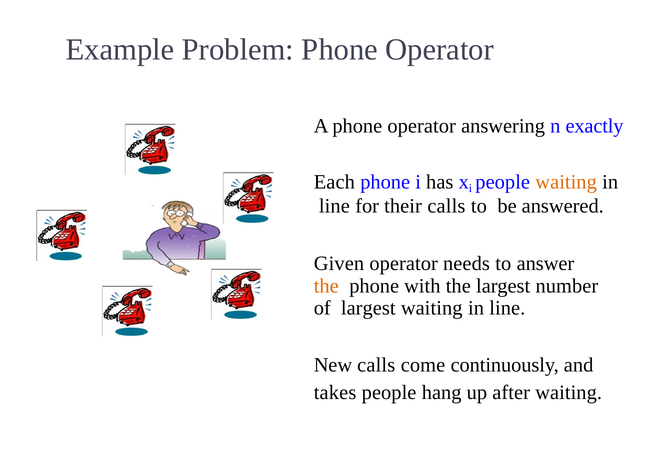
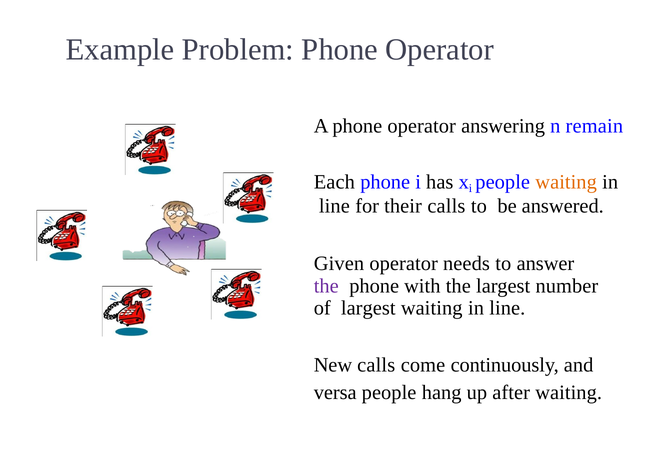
exactly: exactly -> remain
the at (326, 286) colour: orange -> purple
takes: takes -> versa
